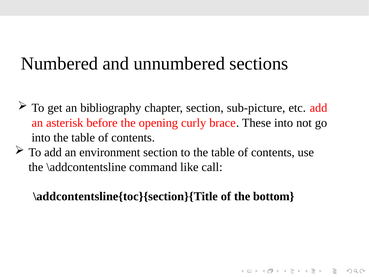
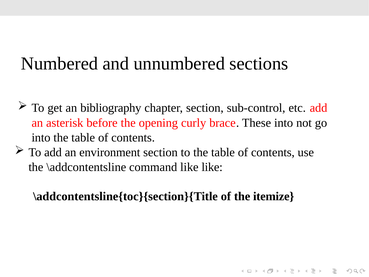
sub-picture: sub-picture -> sub-control
like call: call -> like
bottom: bottom -> itemize
